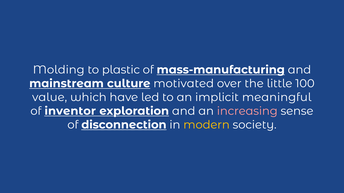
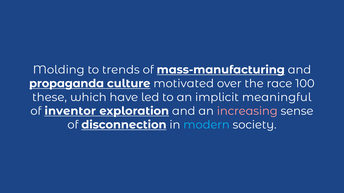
plastic: plastic -> trends
mainstream: mainstream -> propaganda
little: little -> race
value: value -> these
modern colour: yellow -> light blue
